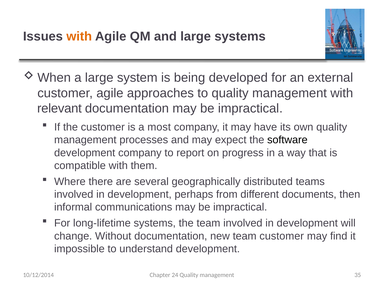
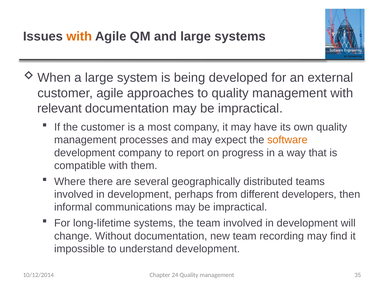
software colour: black -> orange
documents: documents -> developers
team customer: customer -> recording
